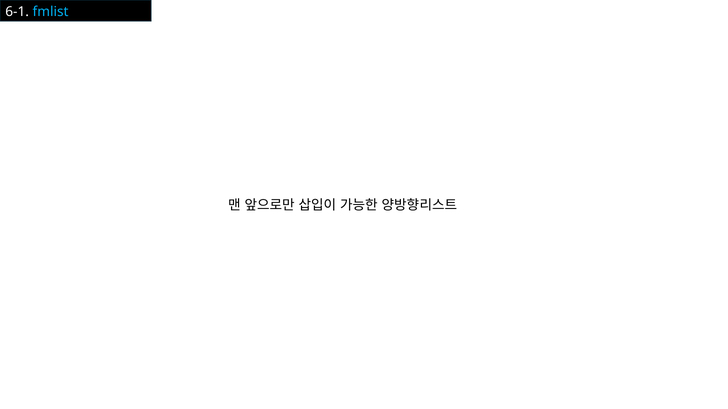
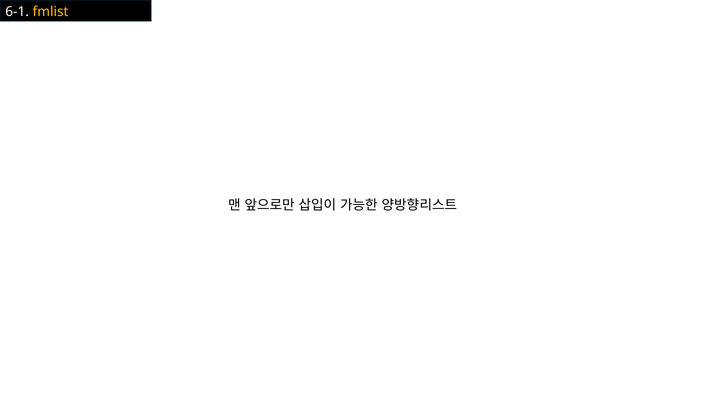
fmlist colour: light blue -> yellow
